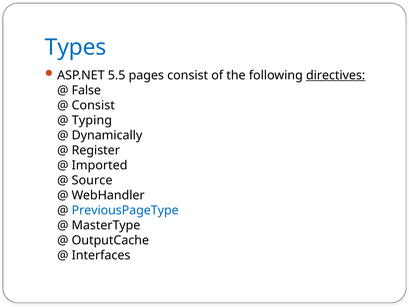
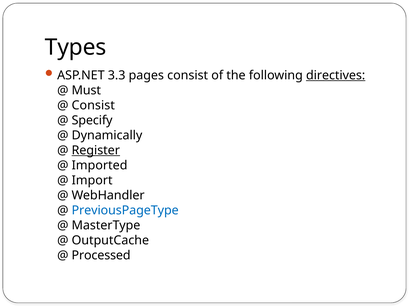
Types colour: blue -> black
5.5: 5.5 -> 3.3
False: False -> Must
Typing: Typing -> Specify
Register underline: none -> present
Source: Source -> Import
Interfaces: Interfaces -> Processed
